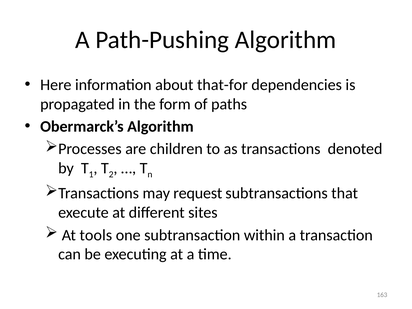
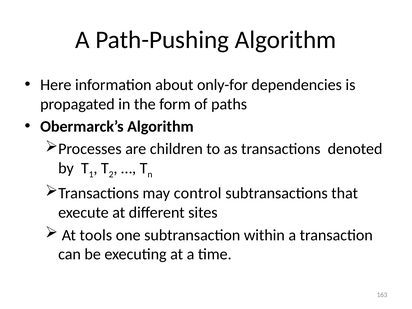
that-for: that-for -> only-for
request: request -> control
